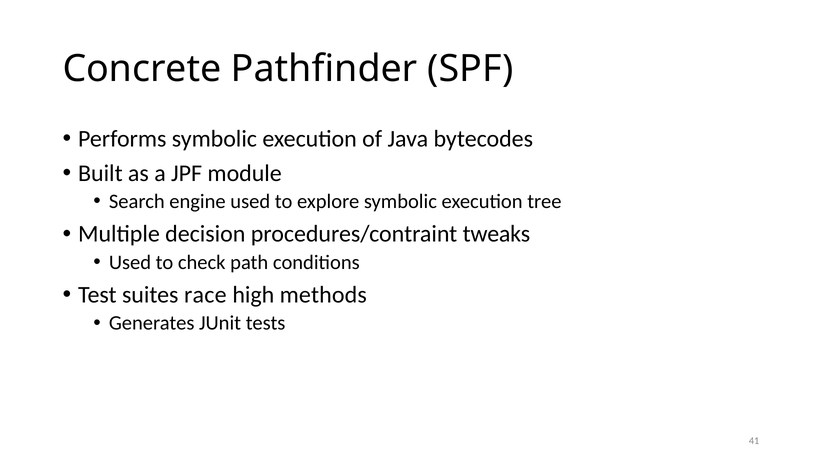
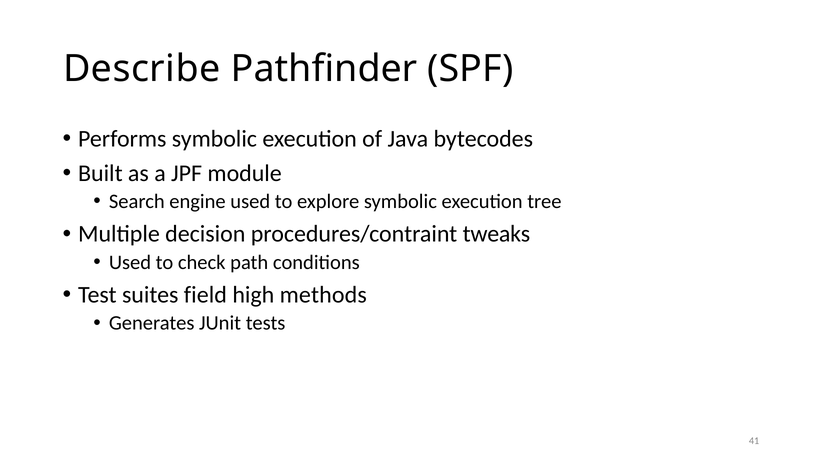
Concrete: Concrete -> Describe
race: race -> field
